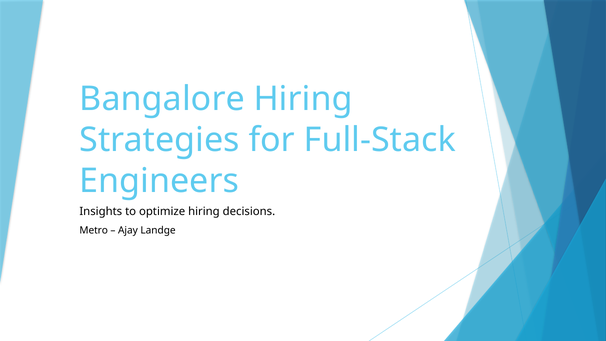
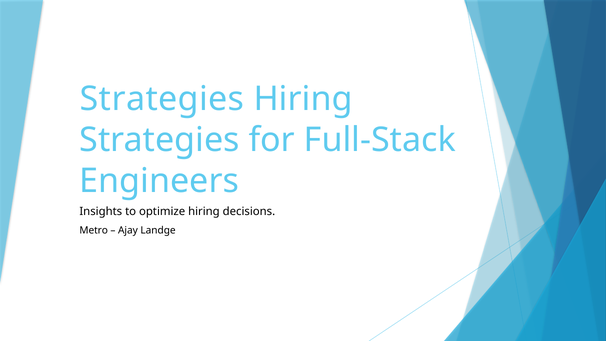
Bangalore at (162, 99): Bangalore -> Strategies
